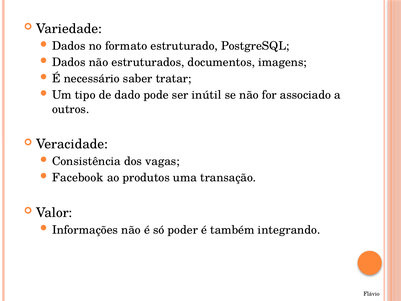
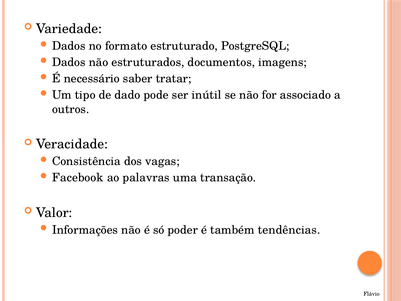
produtos: produtos -> palavras
integrando: integrando -> tendências
